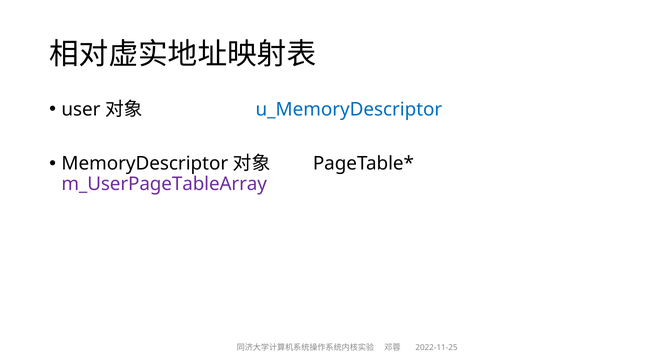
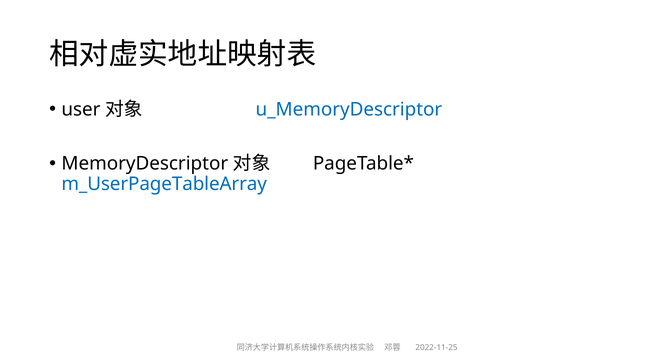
m_UserPageTableArray colour: purple -> blue
